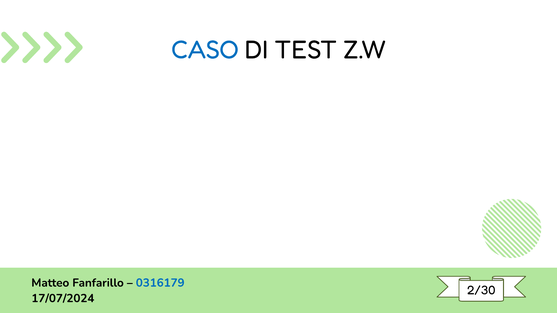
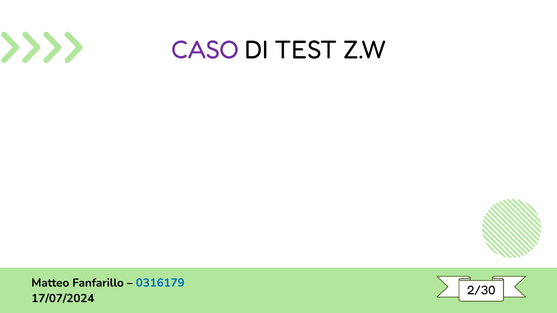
CASO colour: blue -> purple
